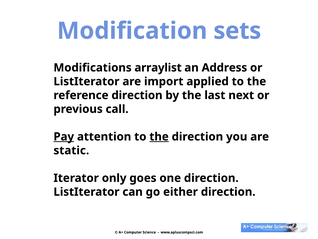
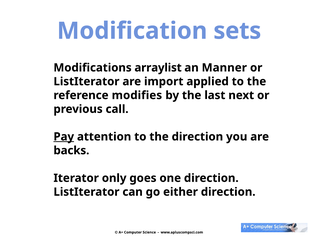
Address: Address -> Manner
reference direction: direction -> modifies
the at (159, 136) underline: present -> none
static: static -> backs
